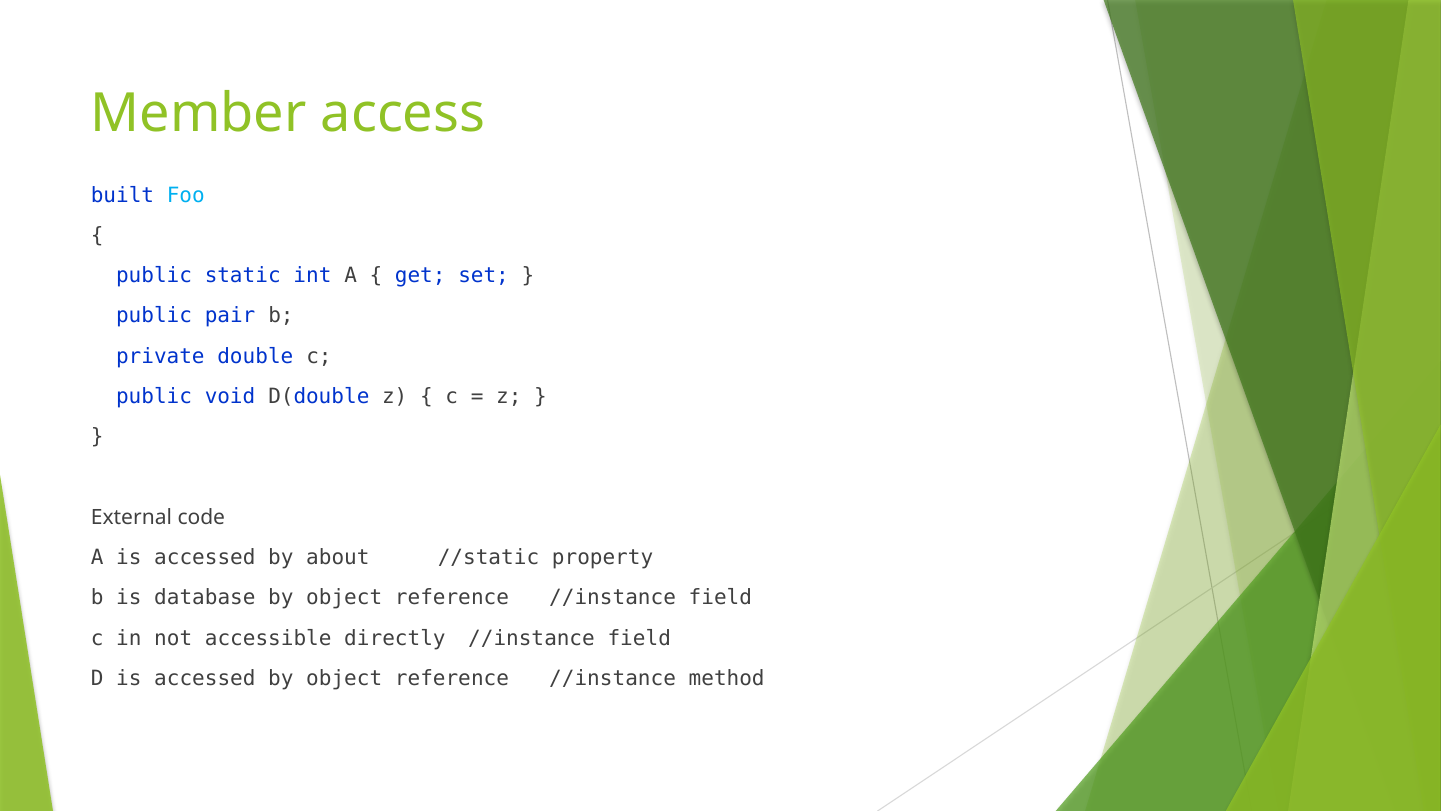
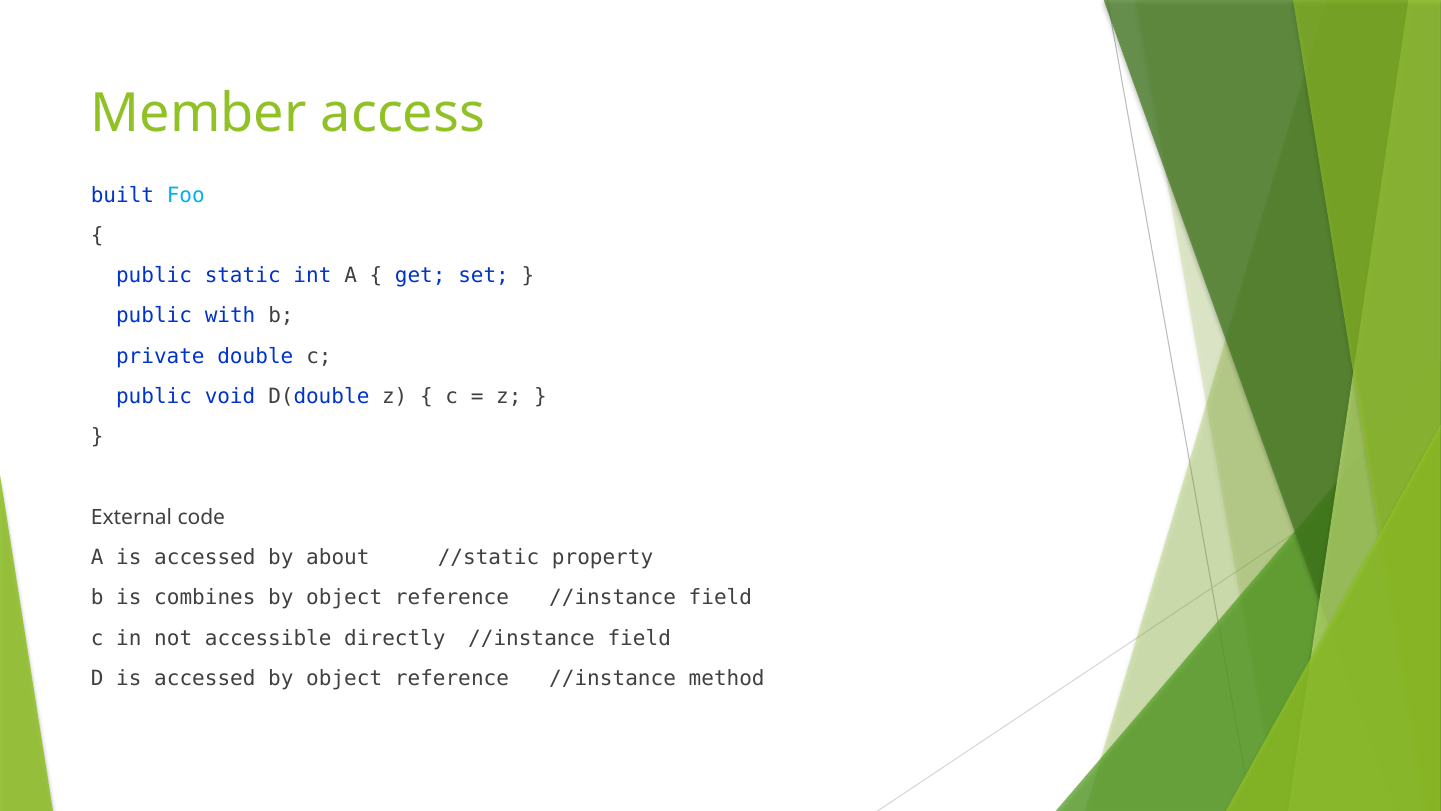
pair: pair -> with
database: database -> combines
